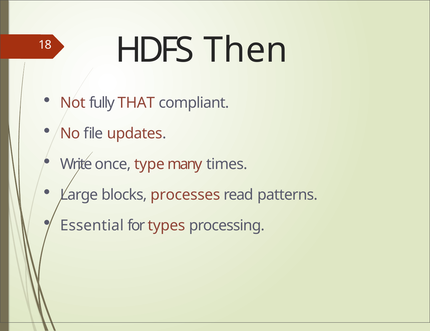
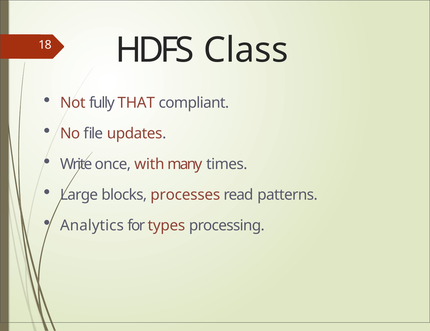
Then: Then -> Class
type: type -> with
Essential: Essential -> Analytics
